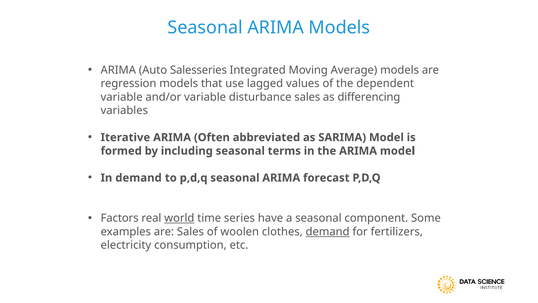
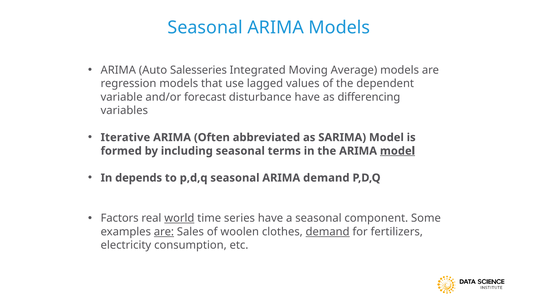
and/or variable: variable -> forecast
disturbance sales: sales -> have
model at (397, 151) underline: none -> present
In demand: demand -> depends
ARIMA forecast: forecast -> demand
are at (164, 231) underline: none -> present
